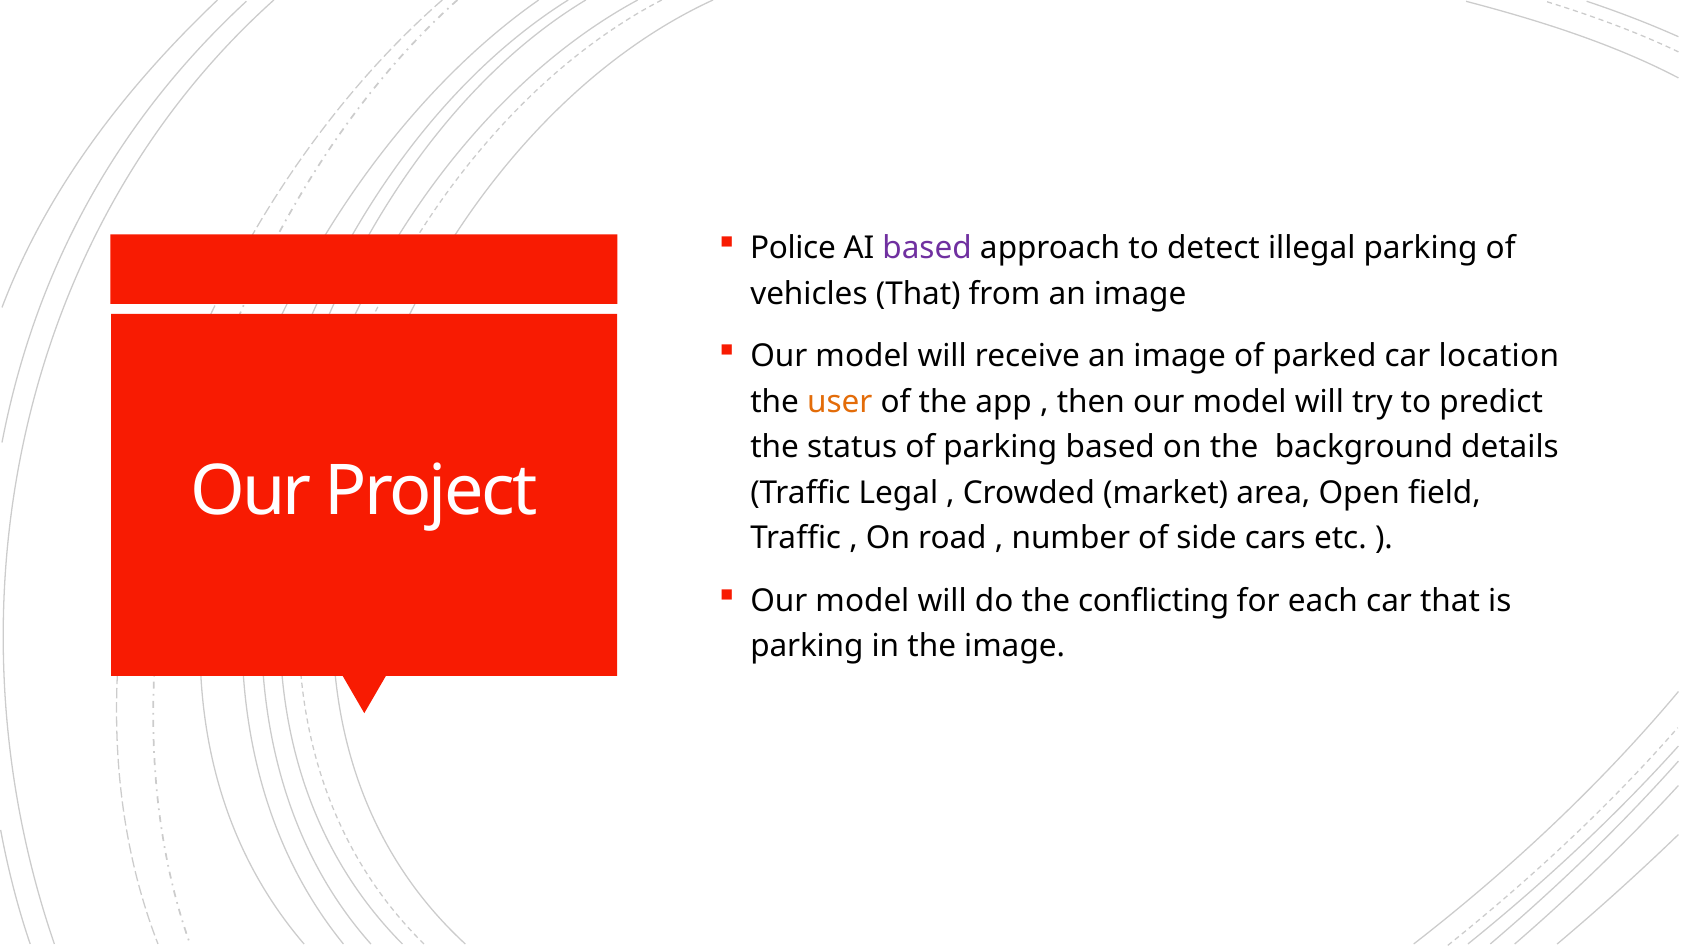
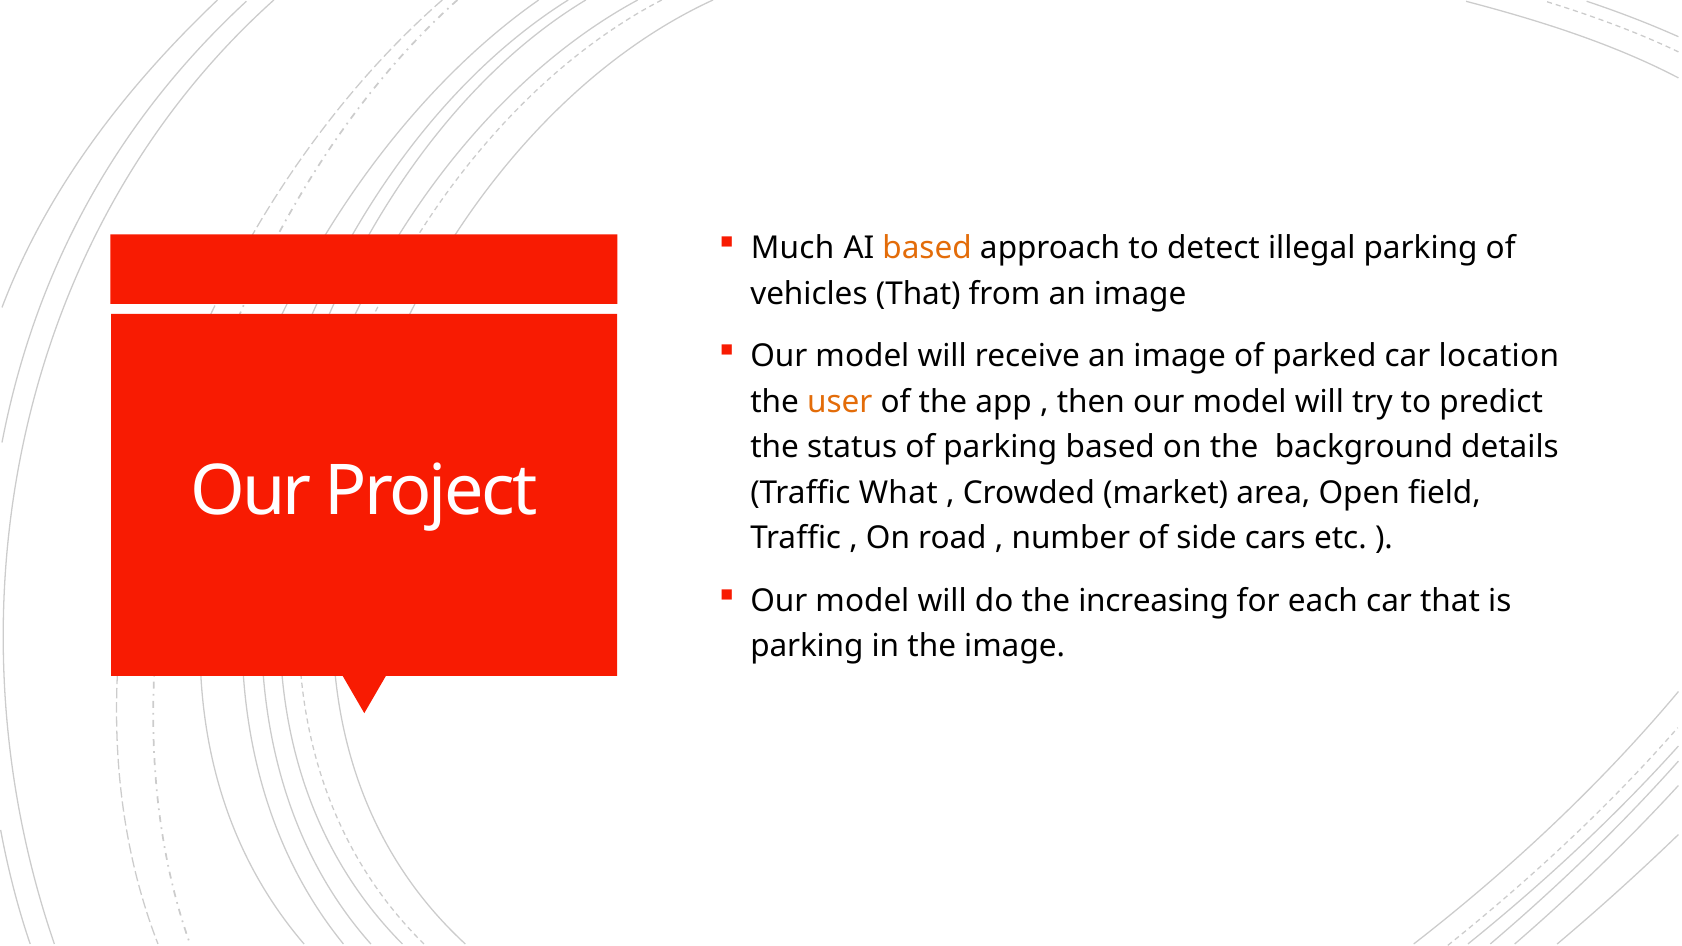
Police: Police -> Much
based at (927, 248) colour: purple -> orange
Legal: Legal -> What
conflicting: conflicting -> increasing
